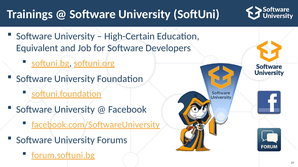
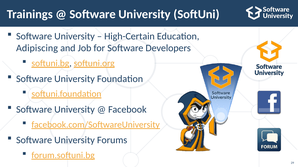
Equivalent: Equivalent -> Adipiscing
